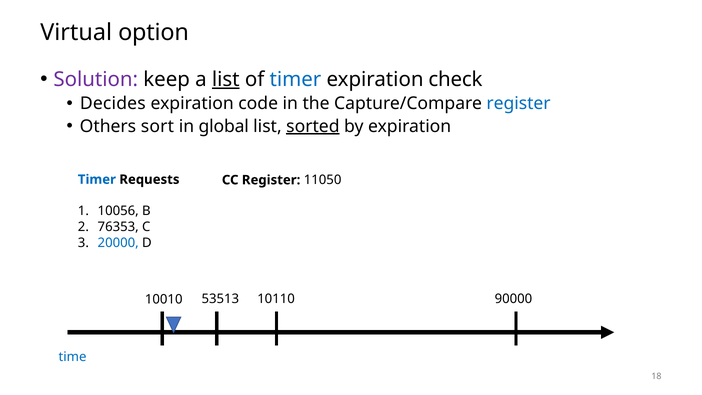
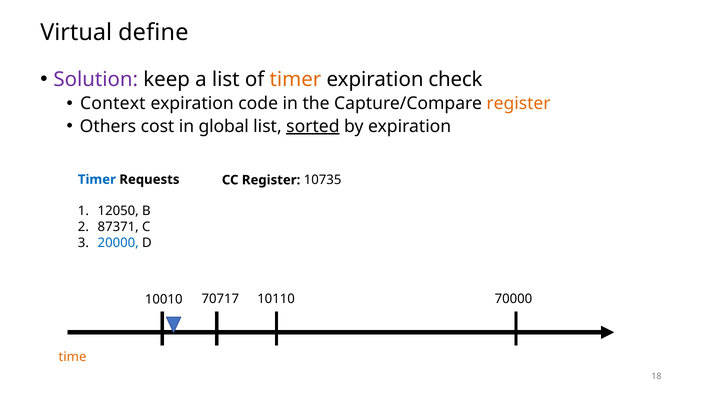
option: option -> define
list at (226, 79) underline: present -> none
timer at (295, 79) colour: blue -> orange
Decides: Decides -> Context
register at (519, 104) colour: blue -> orange
sort: sort -> cost
11050: 11050 -> 10735
10056: 10056 -> 12050
76353: 76353 -> 87371
53513: 53513 -> 70717
90000: 90000 -> 70000
time colour: blue -> orange
